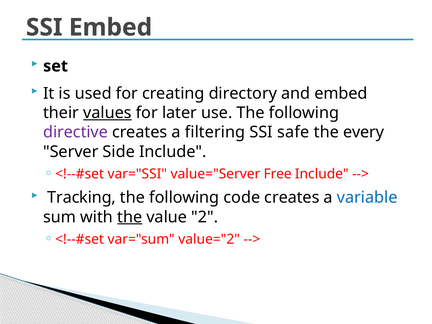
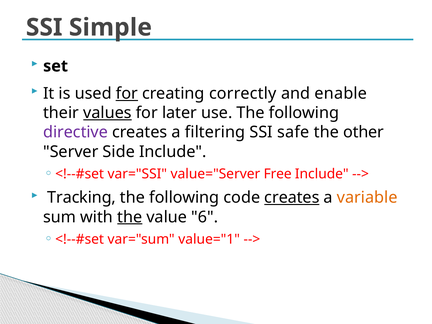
SSI Embed: Embed -> Simple
for at (127, 93) underline: none -> present
directory: directory -> correctly
and embed: embed -> enable
every: every -> other
creates at (292, 198) underline: none -> present
variable colour: blue -> orange
2: 2 -> 6
value="2: value="2 -> value="1
